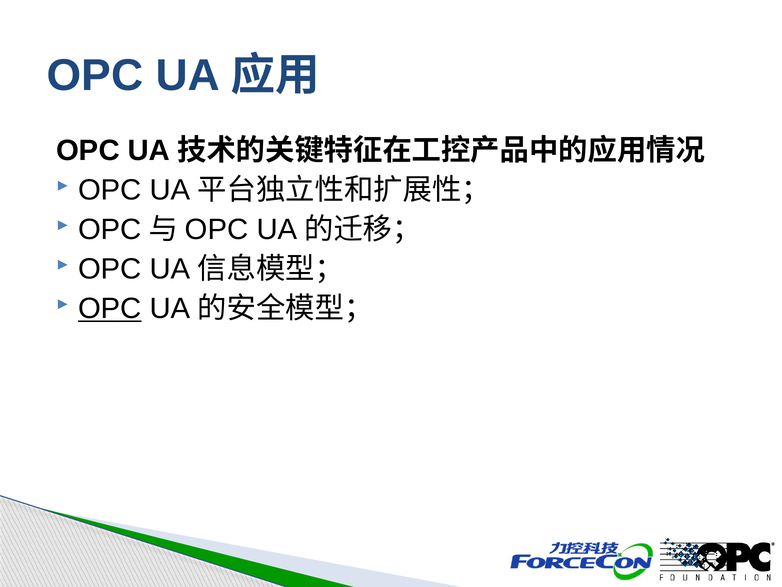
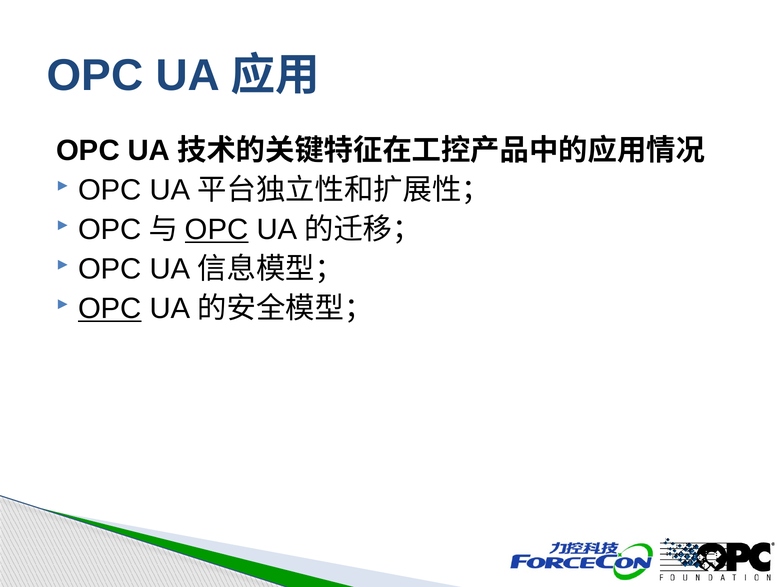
OPC at (217, 229) underline: none -> present
